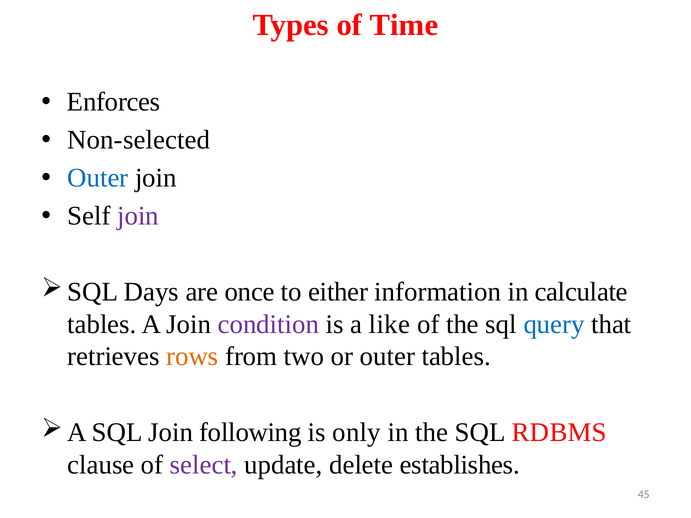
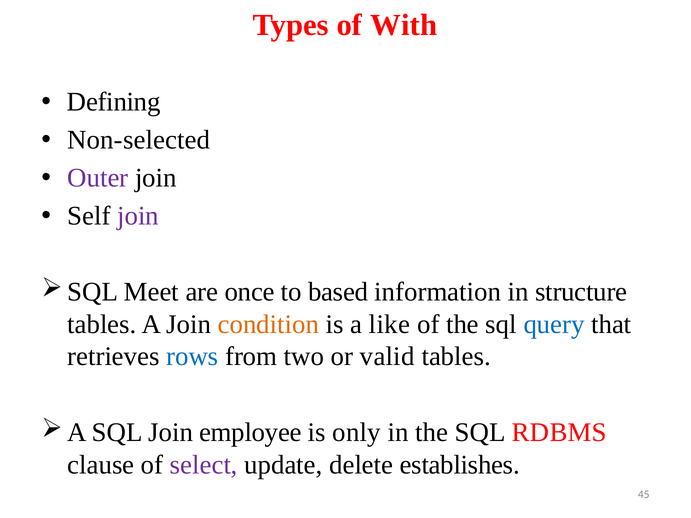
Time: Time -> With
Enforces: Enforces -> Defining
Outer at (98, 178) colour: blue -> purple
Days: Days -> Meet
either: either -> based
calculate: calculate -> structure
condition colour: purple -> orange
rows colour: orange -> blue
or outer: outer -> valid
following: following -> employee
